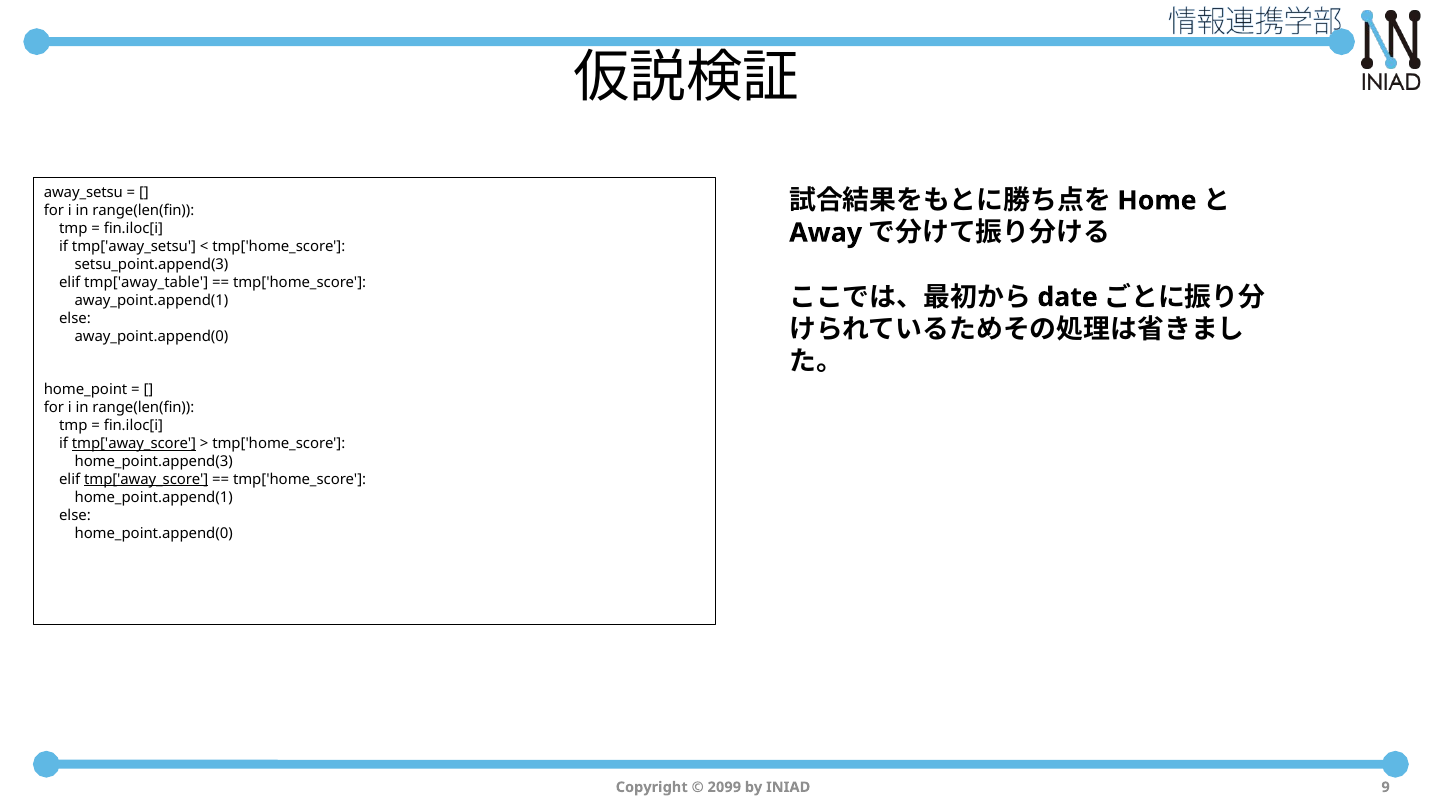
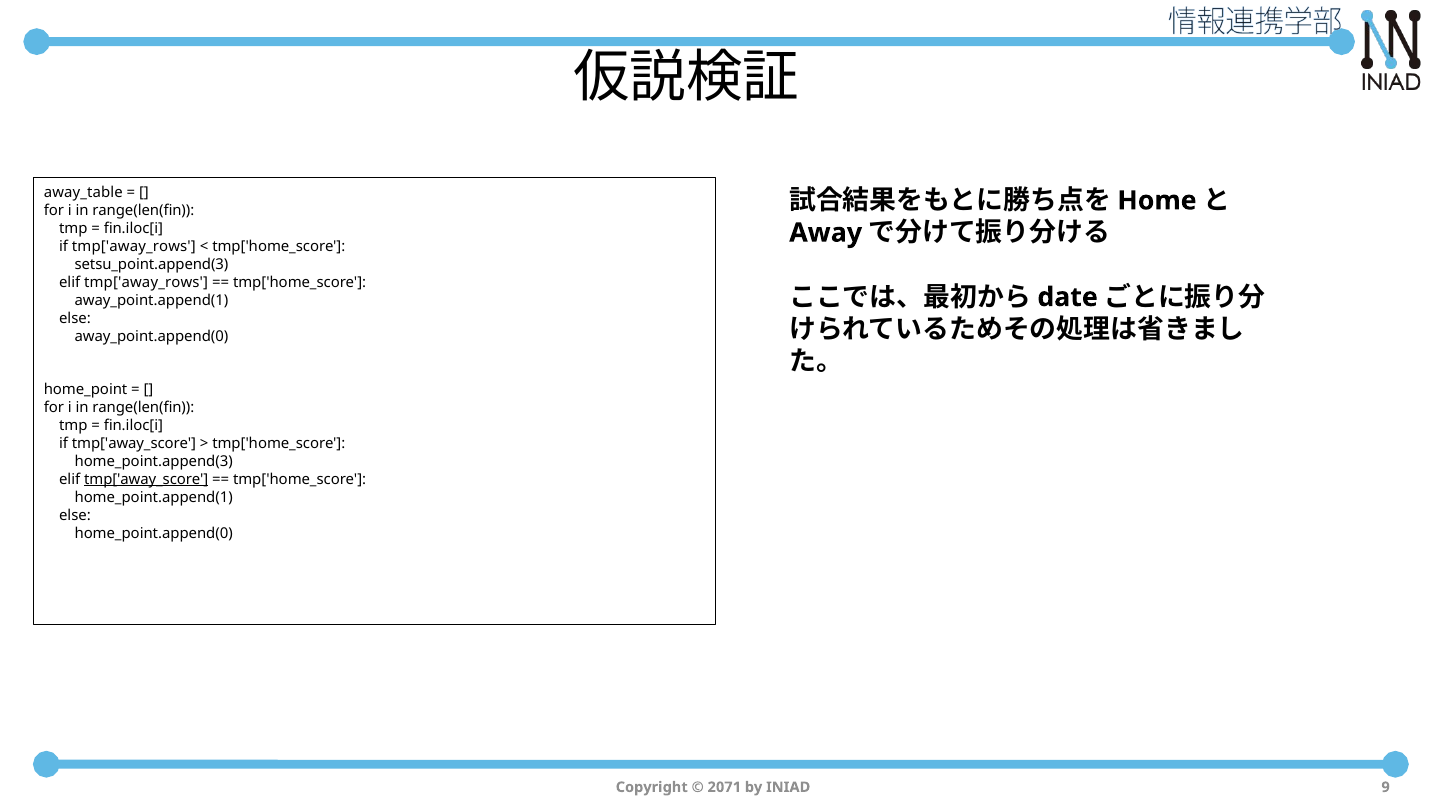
away_setsu: away_setsu -> away_table
if tmp['away_setsu: tmp['away_setsu -> tmp['away_rows
elif tmp['away_table: tmp['away_table -> tmp['away_rows
tmp['away_score at (134, 444) underline: present -> none
2099: 2099 -> 2071
